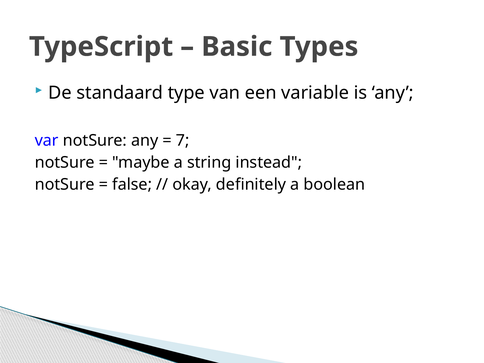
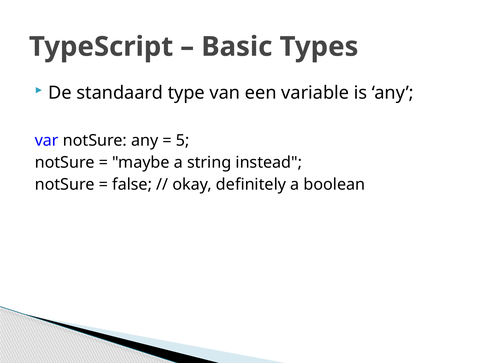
7: 7 -> 5
